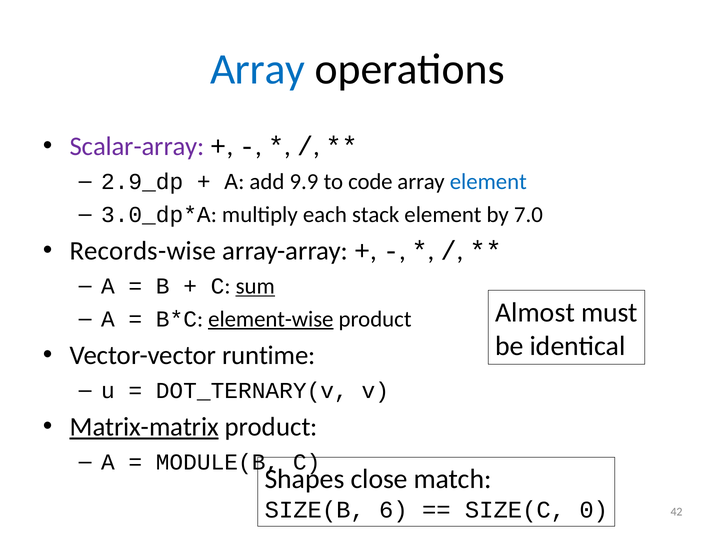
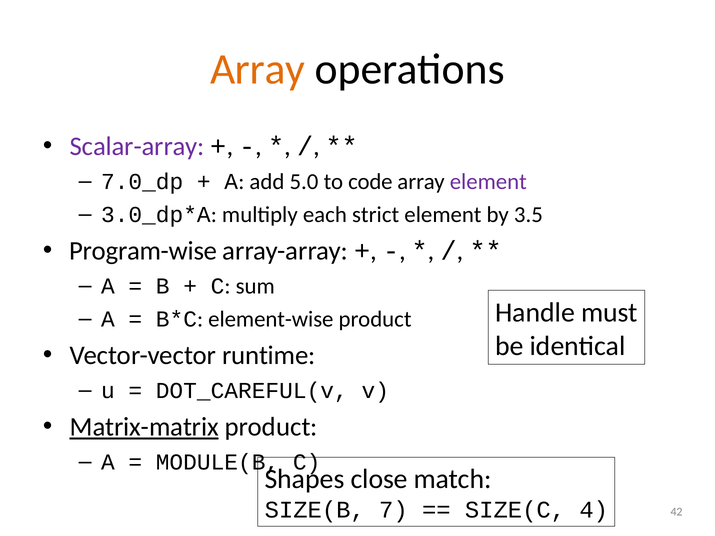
Array at (258, 69) colour: blue -> orange
2.9_dp: 2.9_dp -> 7.0_dp
9.9: 9.9 -> 5.0
element at (488, 182) colour: blue -> purple
stack: stack -> strict
7.0: 7.0 -> 3.5
Records-wise: Records-wise -> Program-wise
sum underline: present -> none
Almost: Almost -> Handle
element-wise underline: present -> none
DOT_TERNARY(v: DOT_TERNARY(v -> DOT_CAREFUL(v
6: 6 -> 7
0: 0 -> 4
